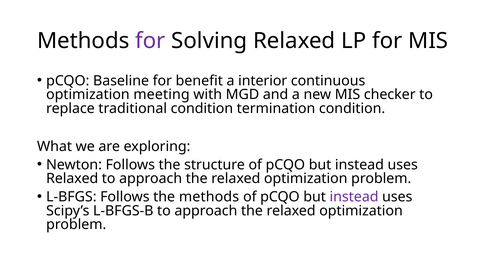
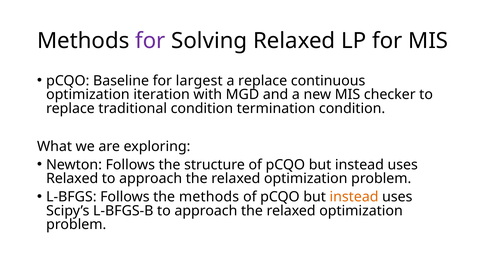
benefit: benefit -> largest
a interior: interior -> replace
meeting: meeting -> iteration
instead at (354, 197) colour: purple -> orange
